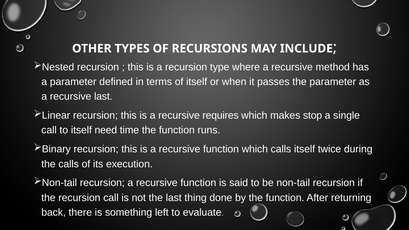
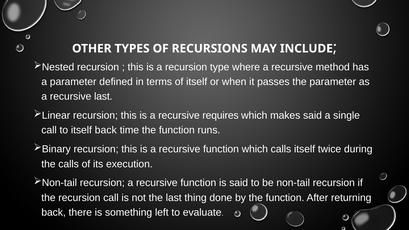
makes stop: stop -> said
itself need: need -> back
